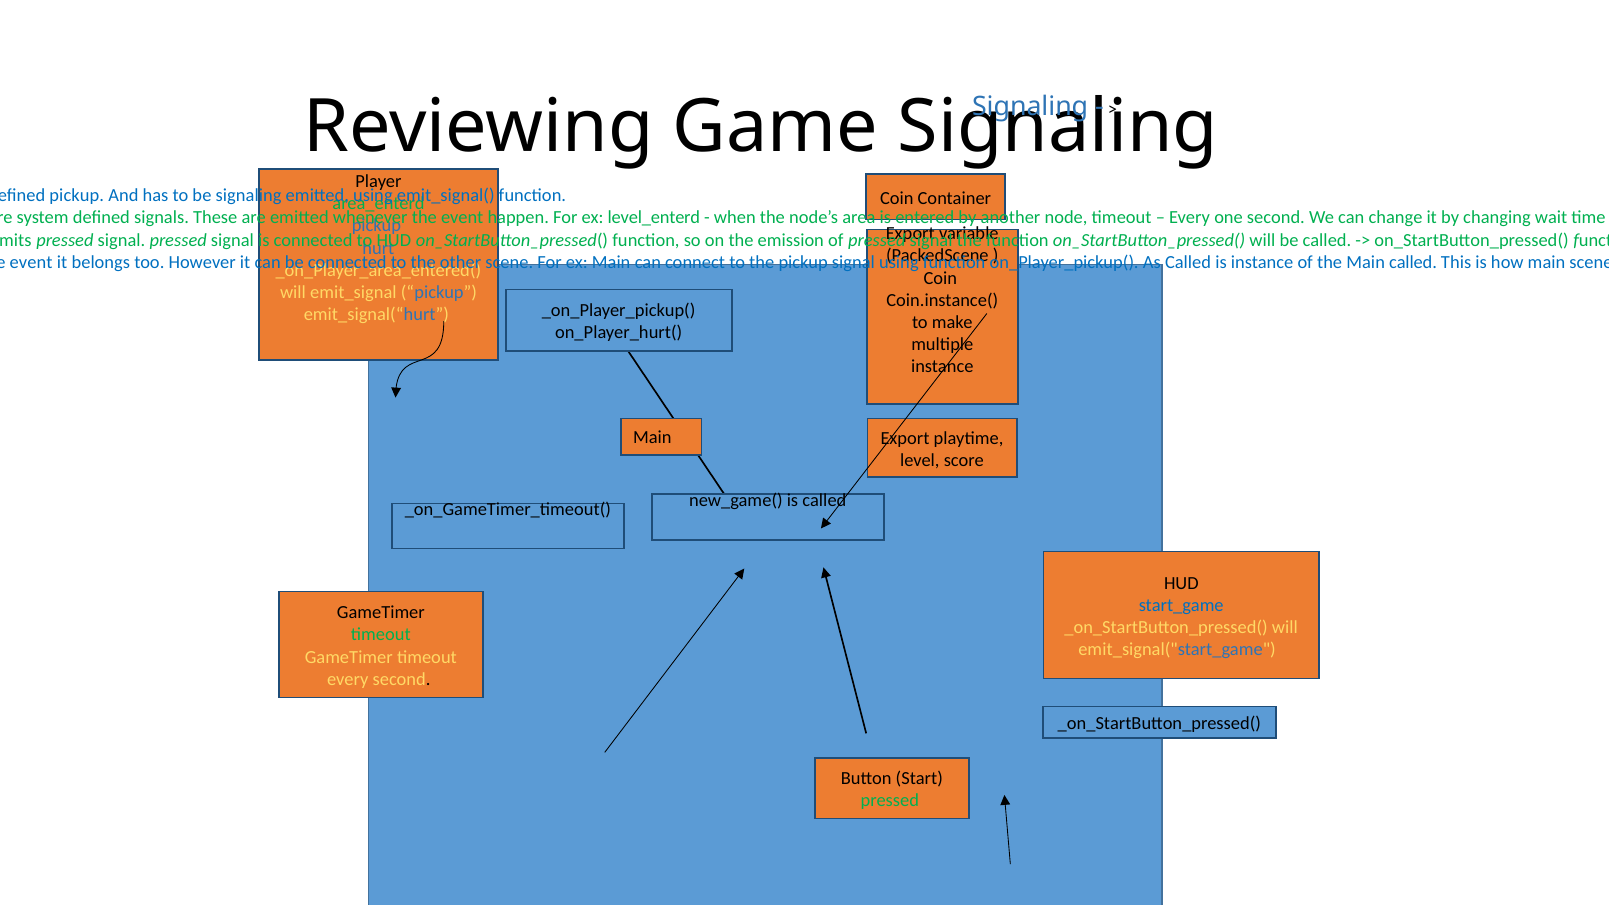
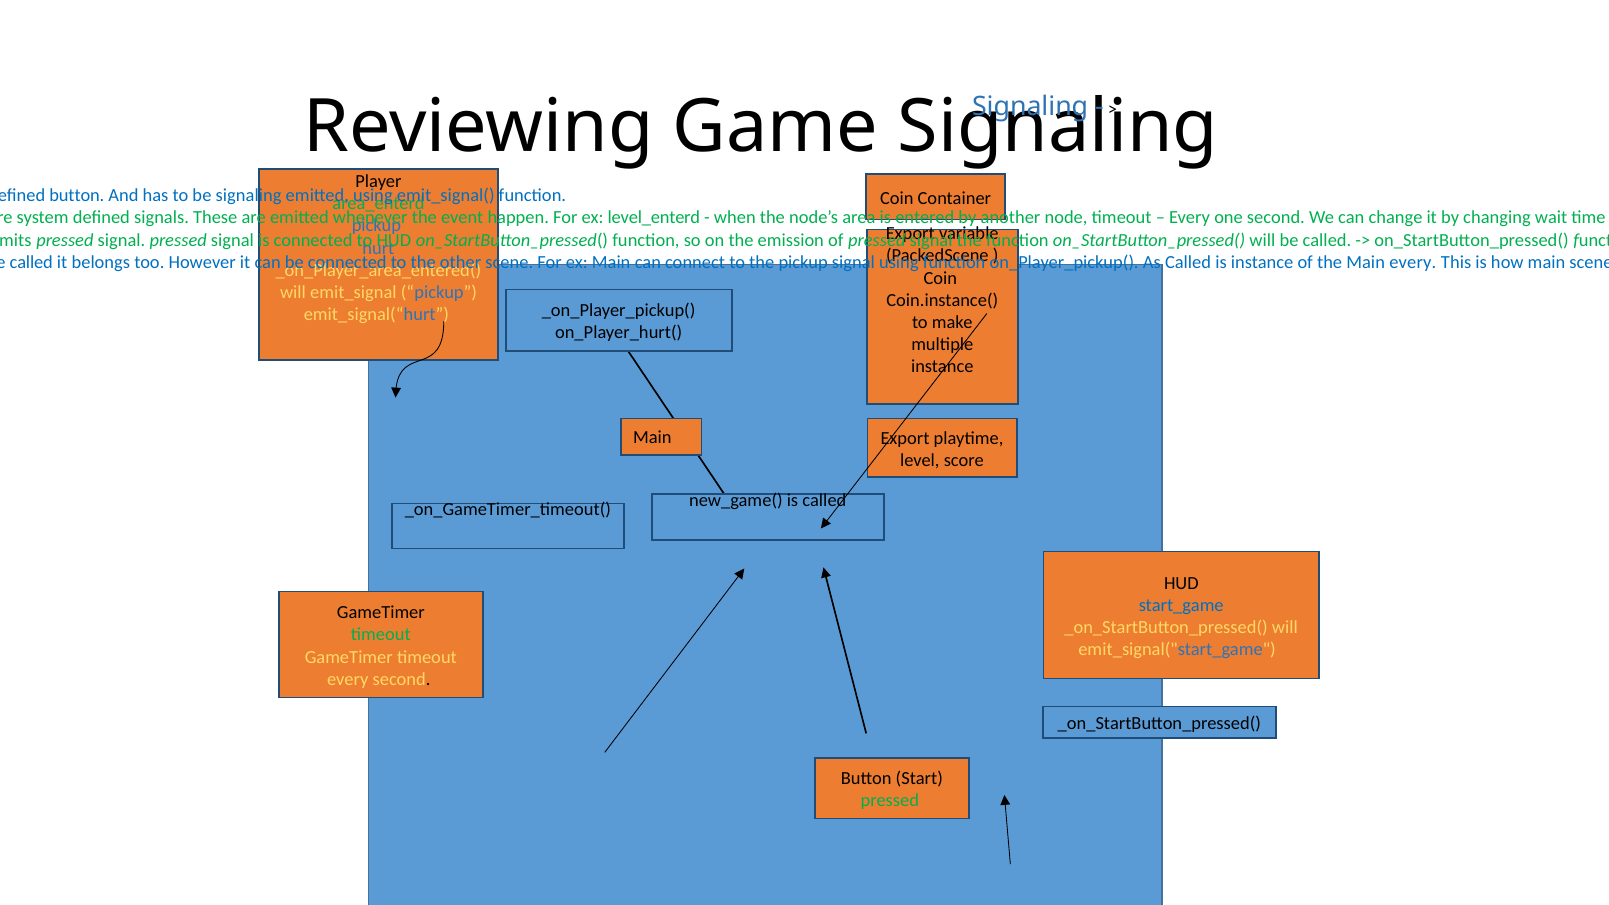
pickup at (77, 196): pickup -> button
event at (31, 262): event -> called
Main called: called -> every
